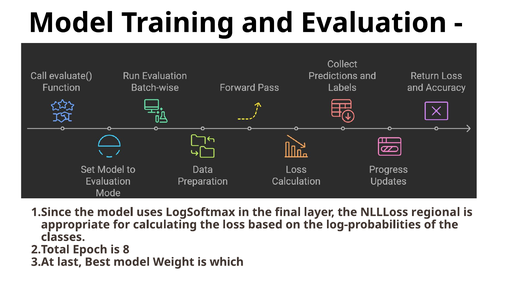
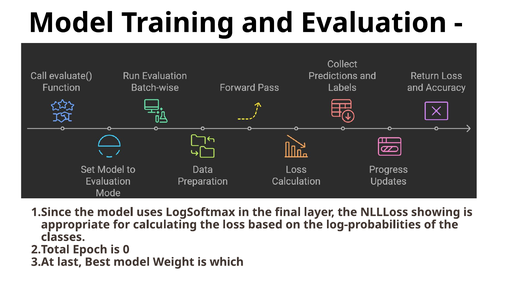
regional: regional -> showing
8: 8 -> 0
